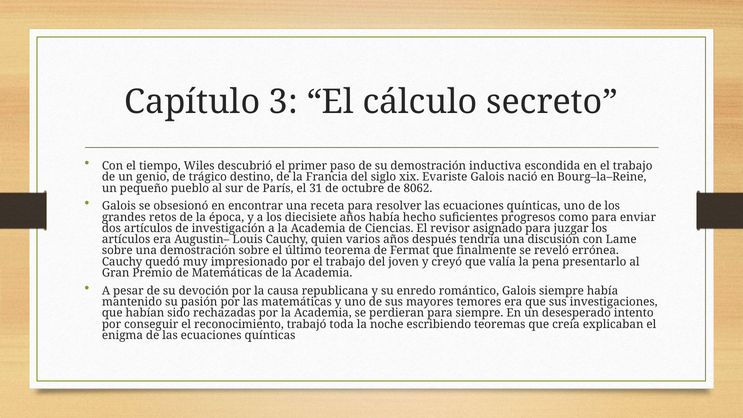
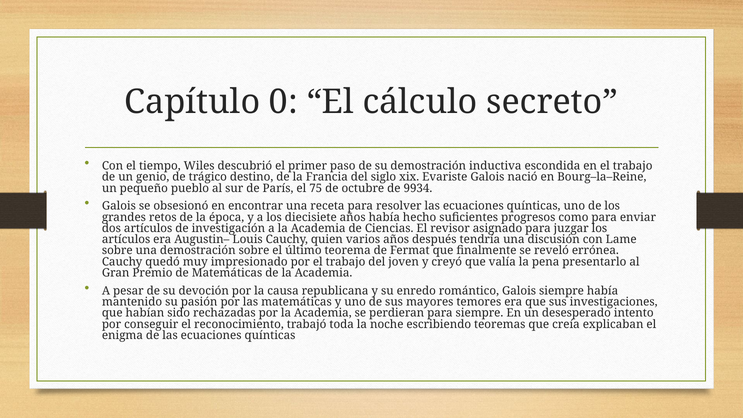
3: 3 -> 0
31: 31 -> 75
8062: 8062 -> 9934
